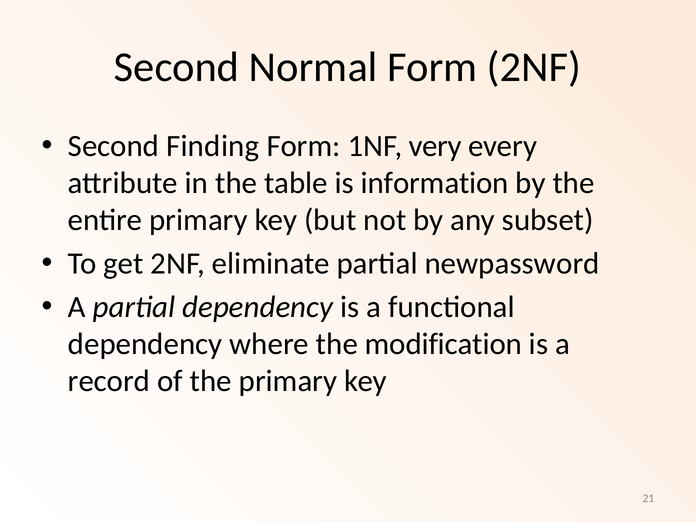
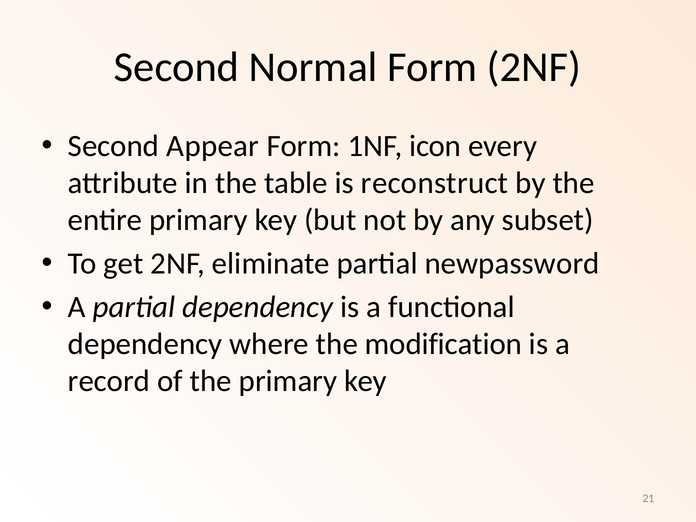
Finding: Finding -> Appear
very: very -> icon
information: information -> reconstruct
